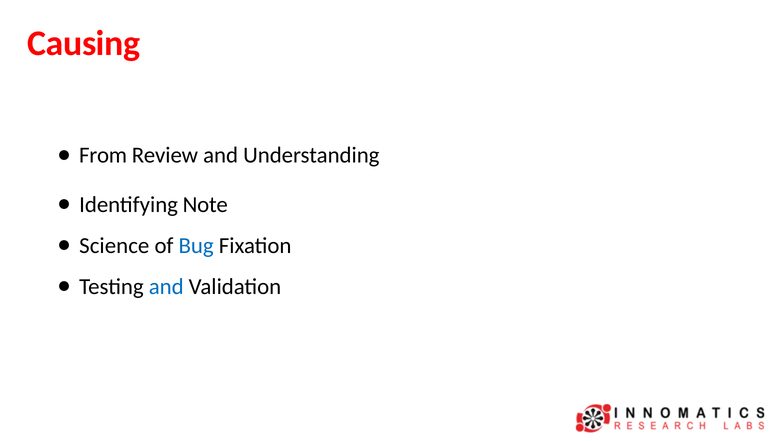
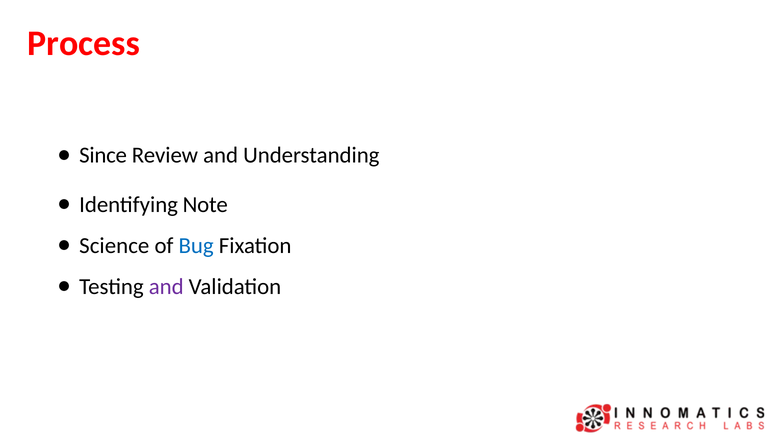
Causing: Causing -> Process
From: From -> Since
and at (166, 286) colour: blue -> purple
